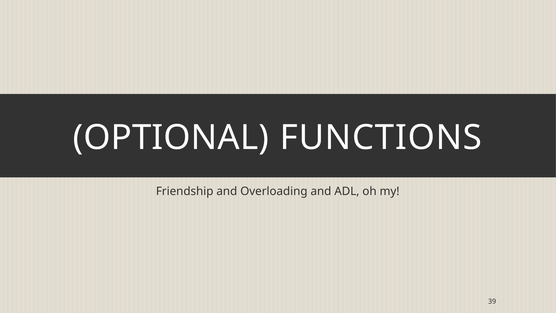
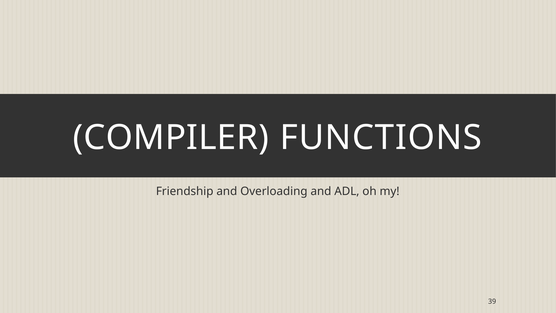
OPTIONAL: OPTIONAL -> COMPILER
